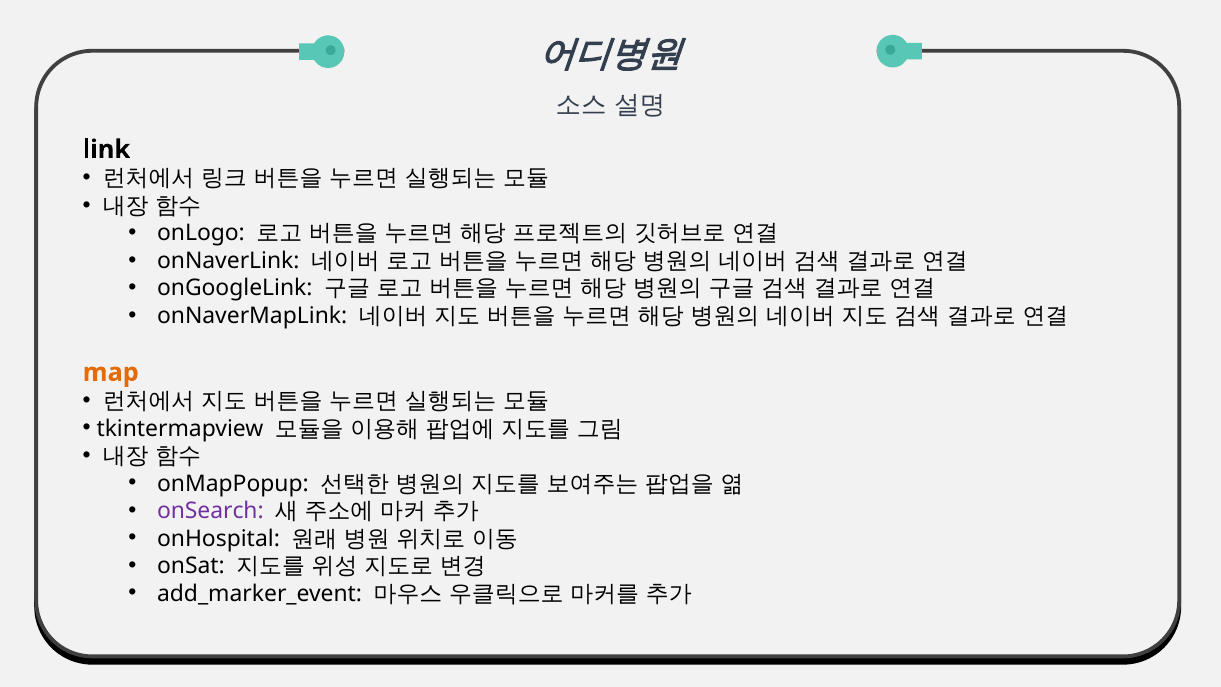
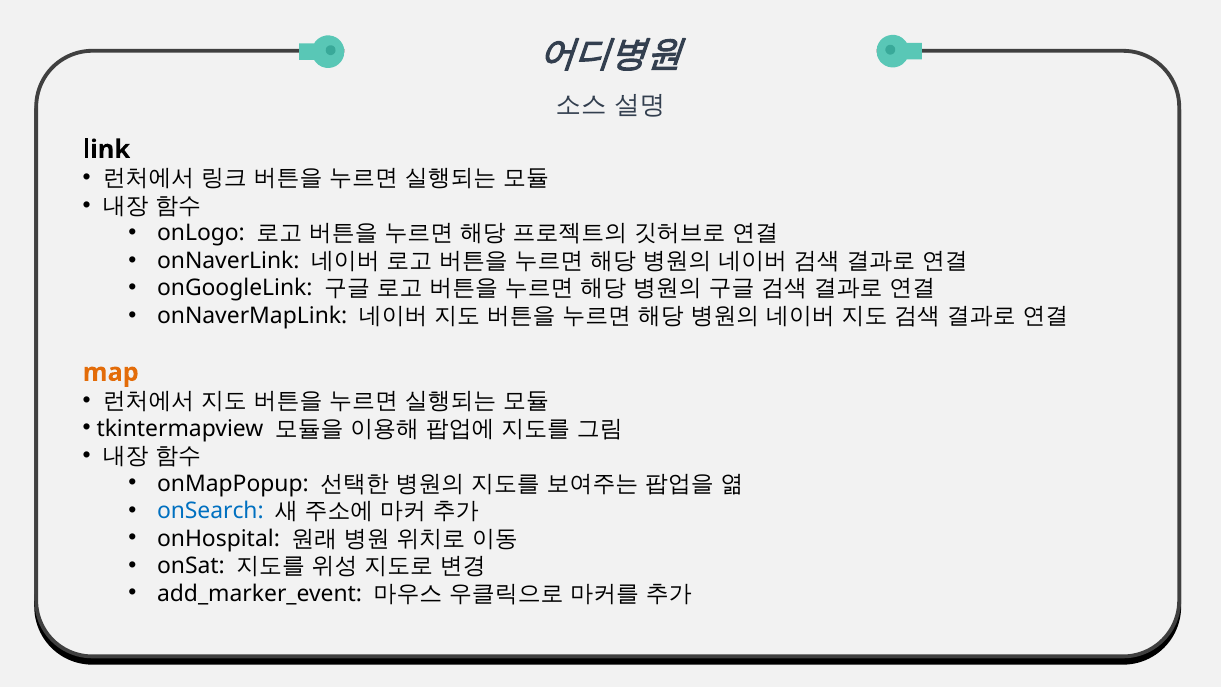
onSearch colour: purple -> blue
